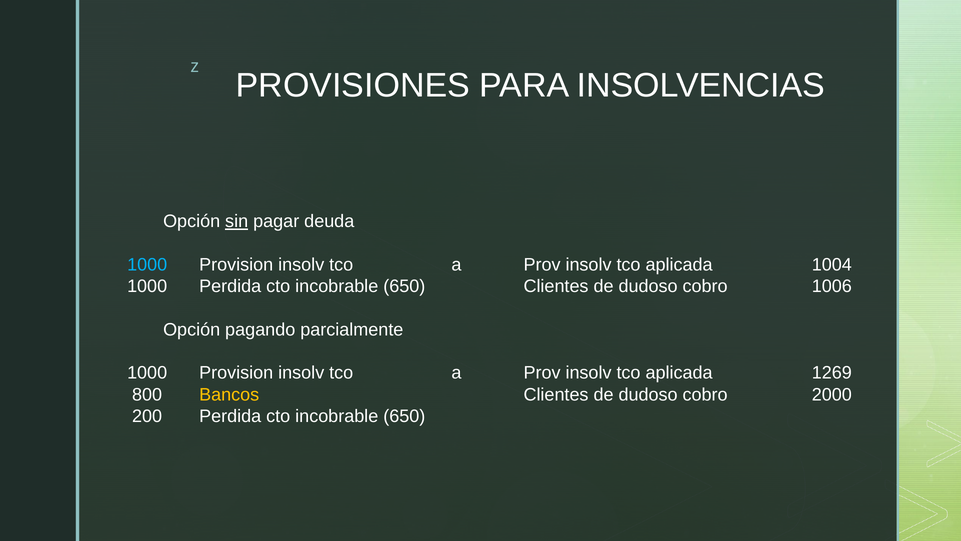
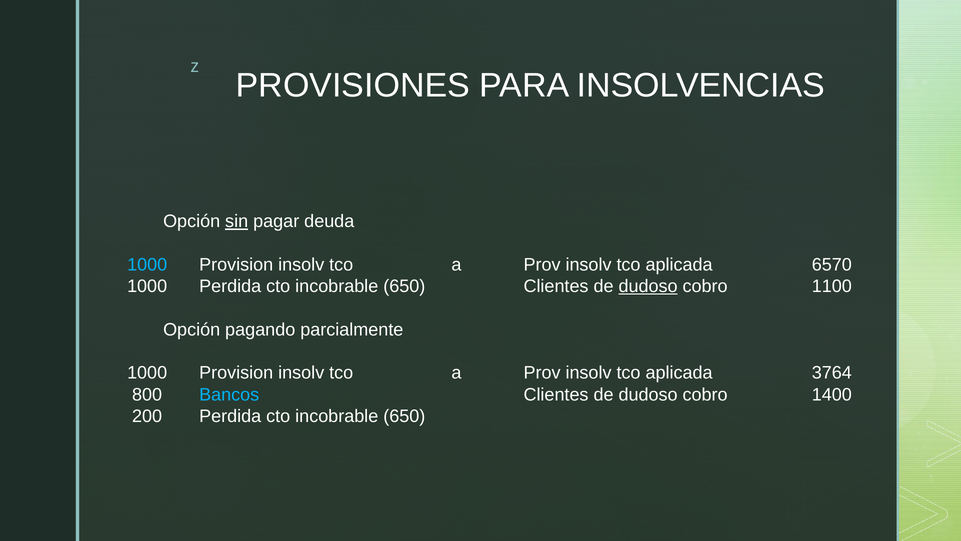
1004: 1004 -> 6570
dudoso at (648, 286) underline: none -> present
1006: 1006 -> 1100
1269: 1269 -> 3764
Bancos colour: yellow -> light blue
2000: 2000 -> 1400
